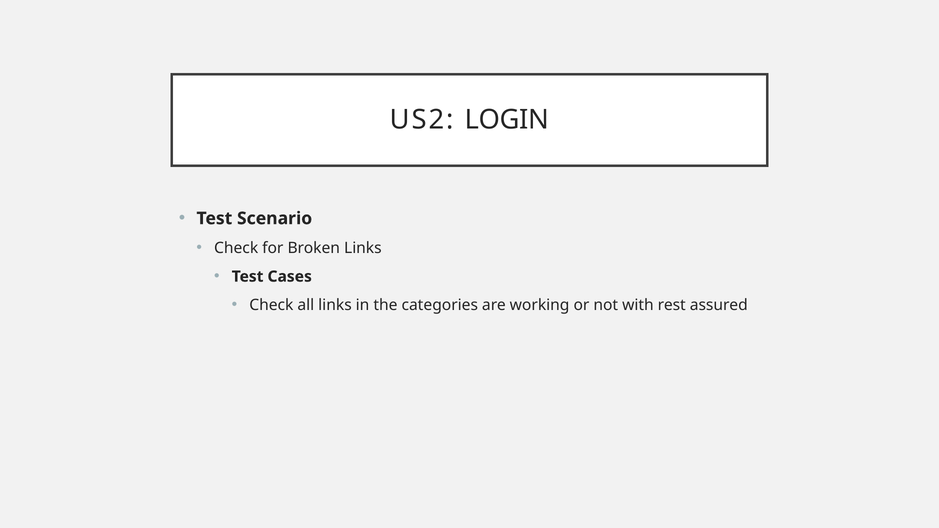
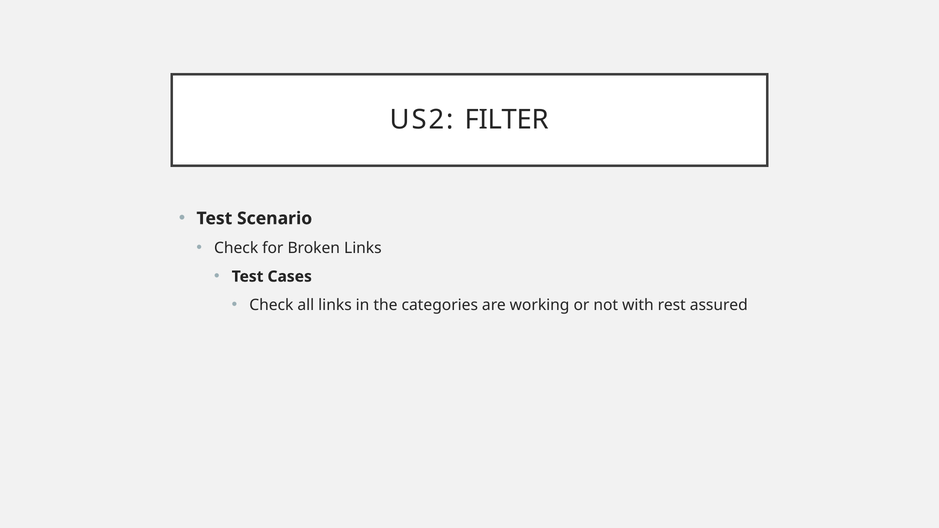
LOGIN: LOGIN -> FILTER
